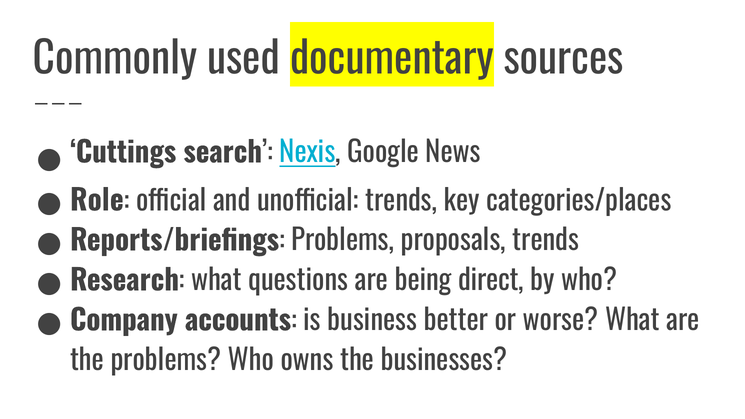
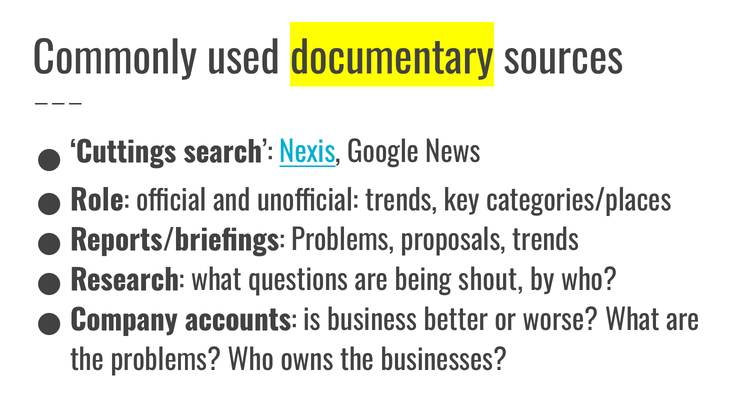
direct: direct -> shout
